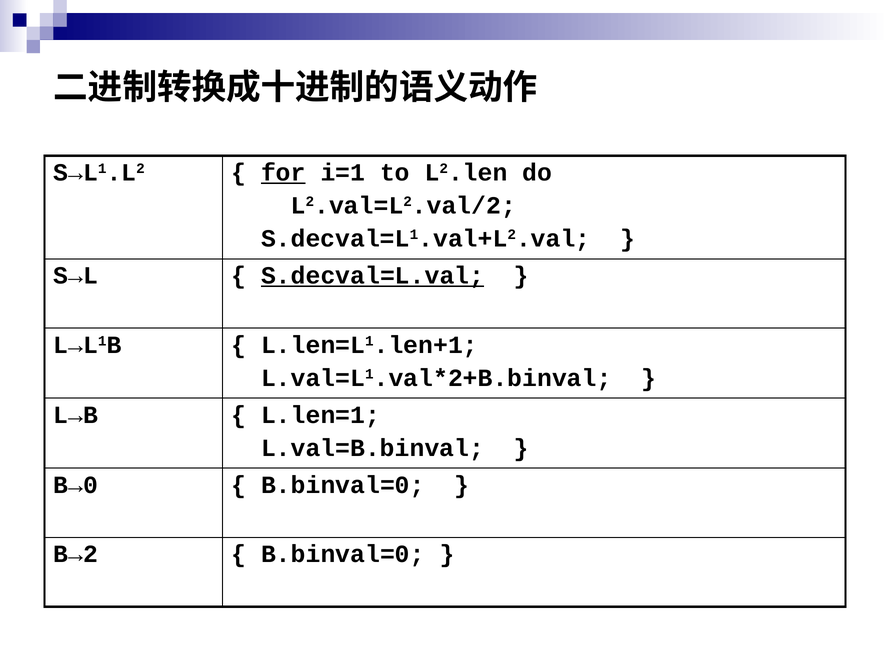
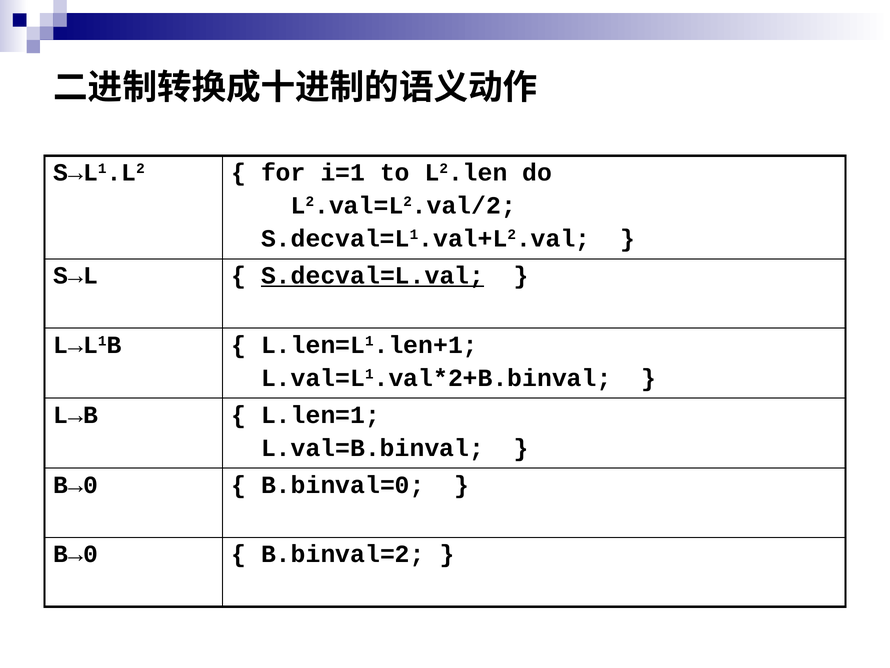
for underline: present -> none
B→2 at (76, 554): B→2 -> B→0
B.binval=0 at (343, 554): B.binval=0 -> B.binval=2
